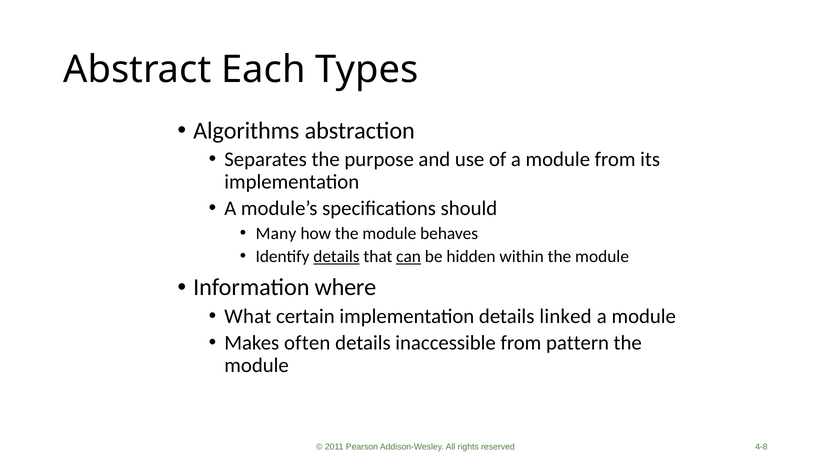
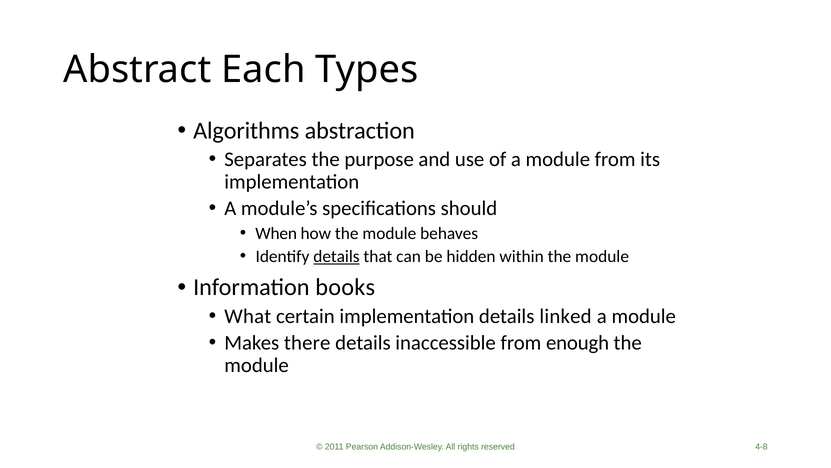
Many: Many -> When
can underline: present -> none
where: where -> books
often: often -> there
pattern: pattern -> enough
